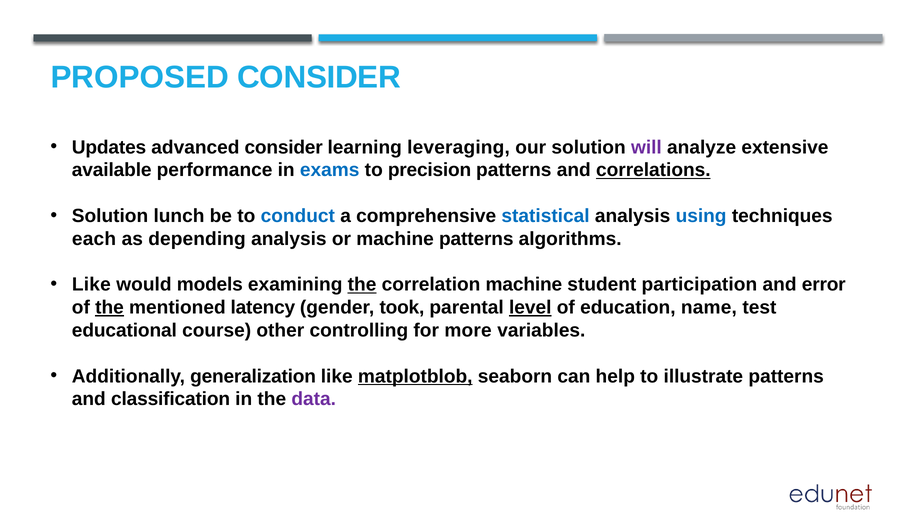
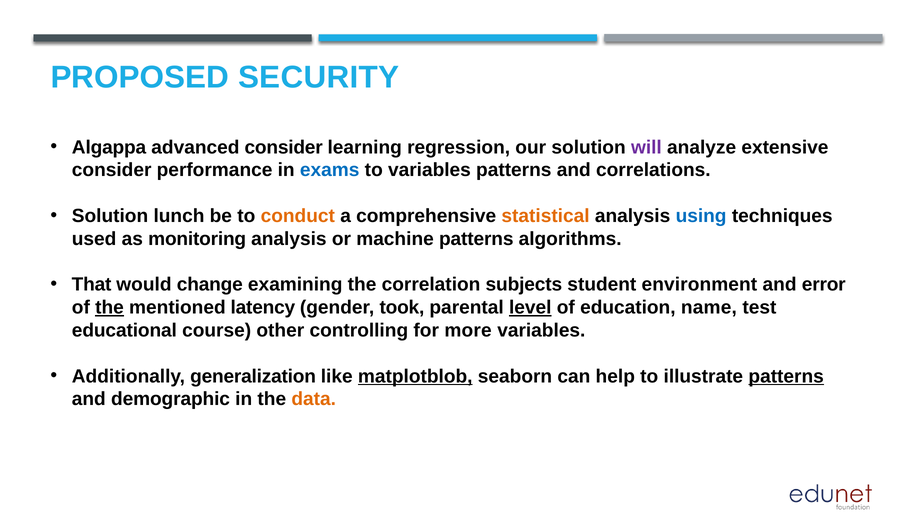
PROPOSED CONSIDER: CONSIDER -> SECURITY
Updates: Updates -> Algappa
leveraging: leveraging -> regression
available at (112, 170): available -> consider
to precision: precision -> variables
correlations underline: present -> none
conduct colour: blue -> orange
statistical colour: blue -> orange
each: each -> used
depending: depending -> monitoring
Like at (91, 285): Like -> That
models: models -> change
the at (362, 285) underline: present -> none
correlation machine: machine -> subjects
participation: participation -> environment
patterns at (786, 376) underline: none -> present
classification: classification -> demographic
data colour: purple -> orange
